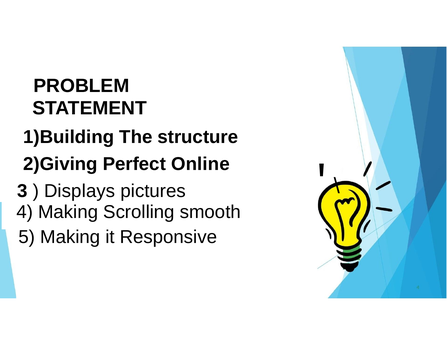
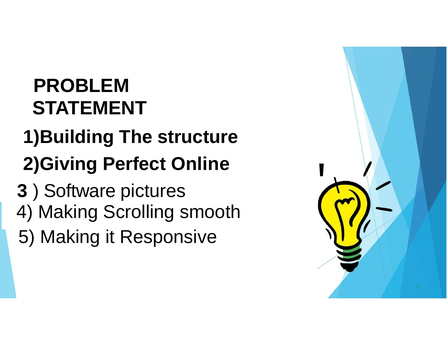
Displays: Displays -> Software
